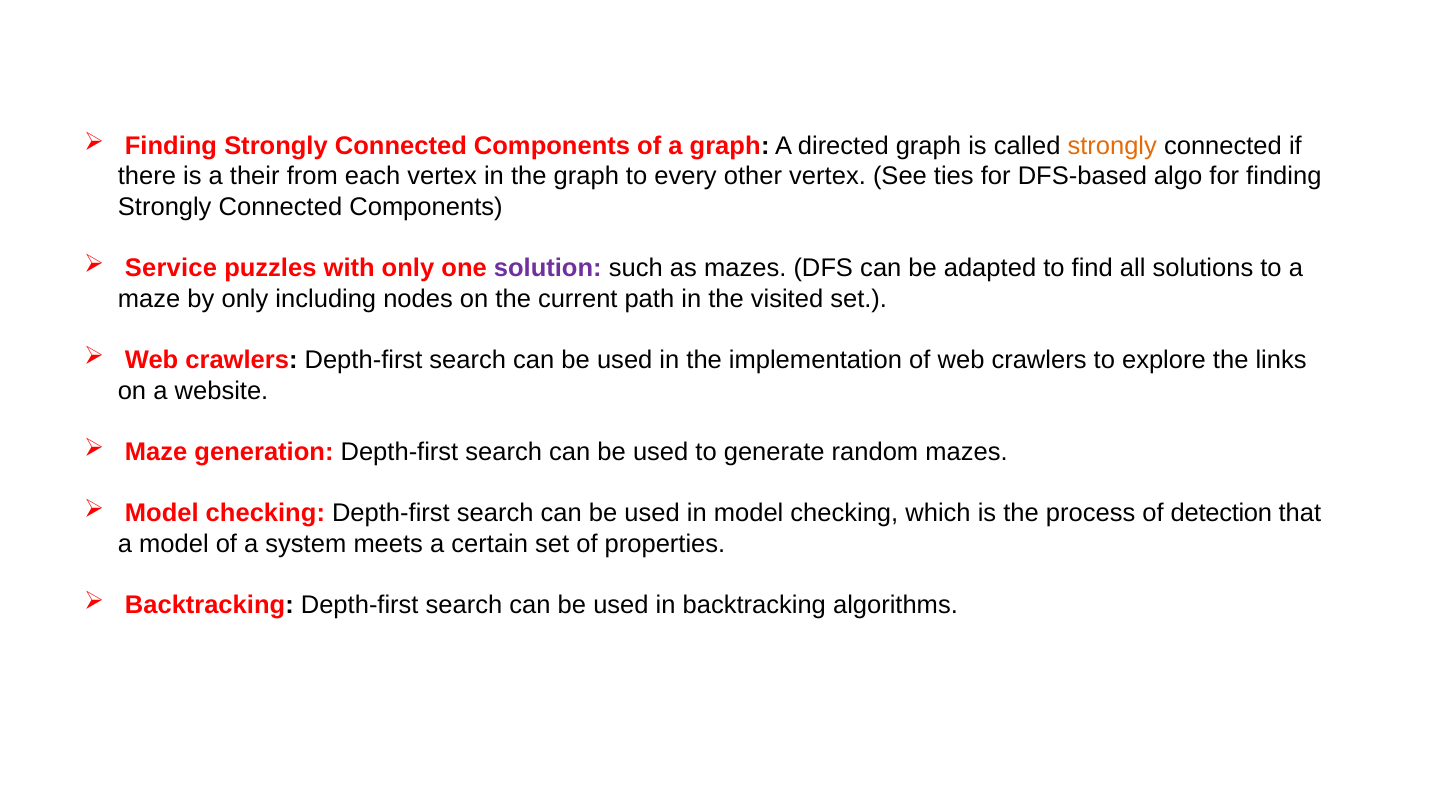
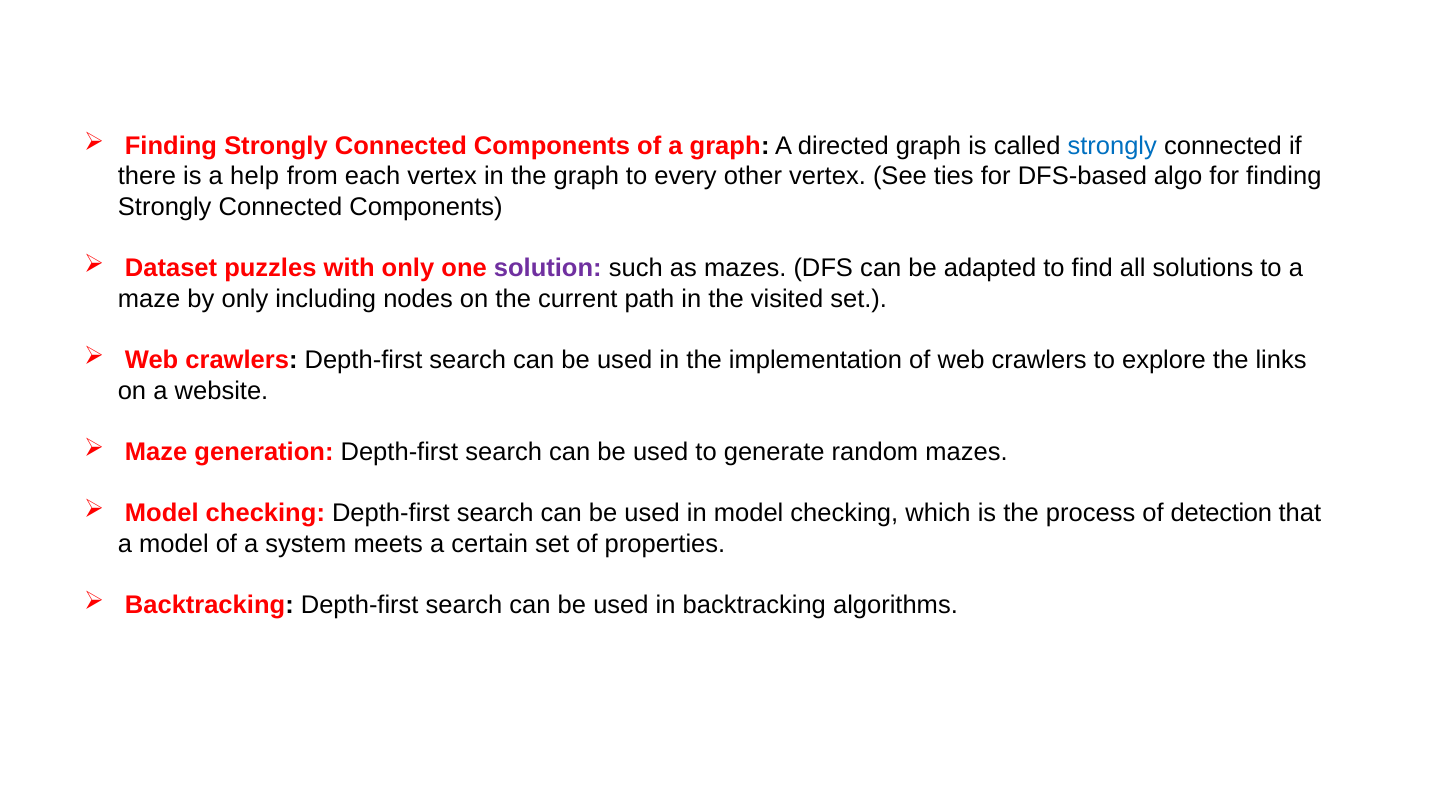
strongly at (1112, 146) colour: orange -> blue
their: their -> help
Service: Service -> Dataset
